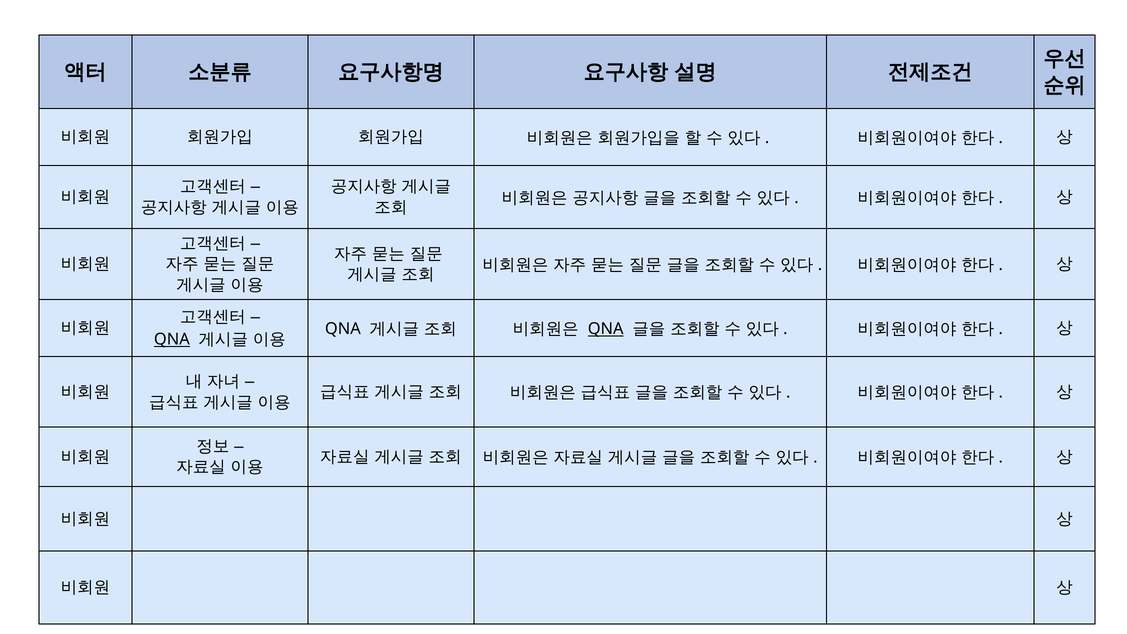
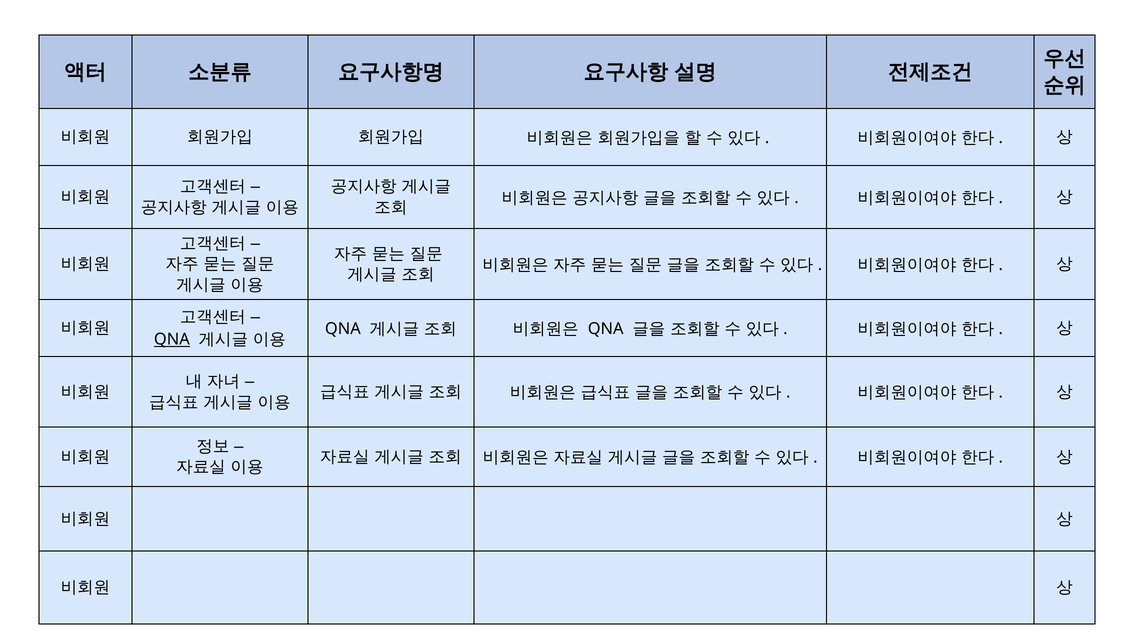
QNA at (606, 329) underline: present -> none
